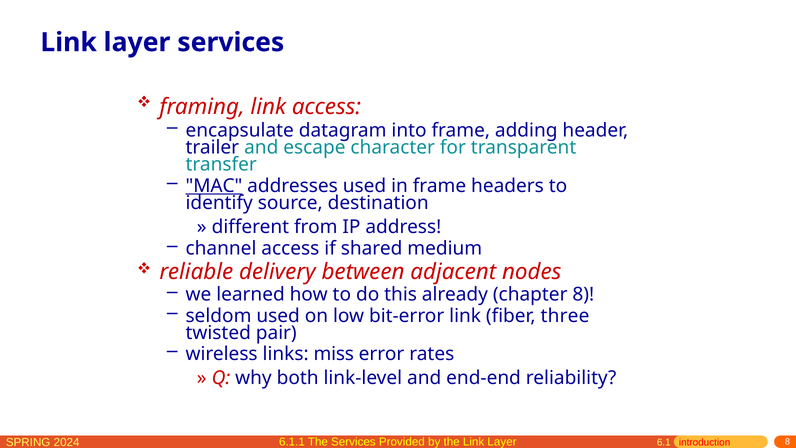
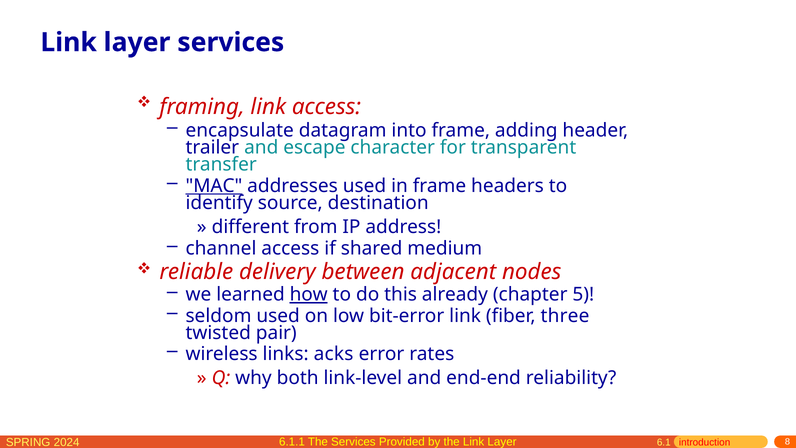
how underline: none -> present
chapter 8: 8 -> 5
miss: miss -> acks
